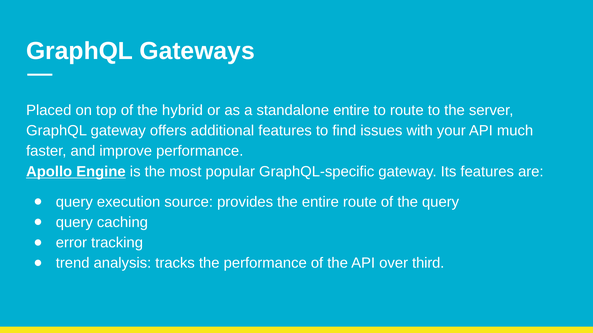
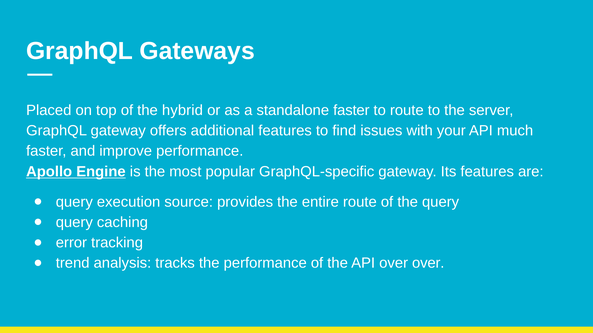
standalone entire: entire -> faster
over third: third -> over
